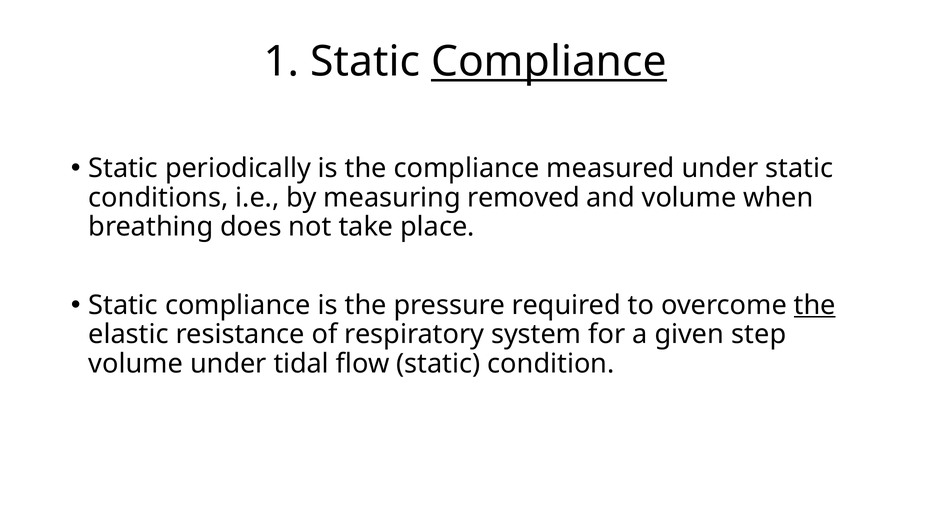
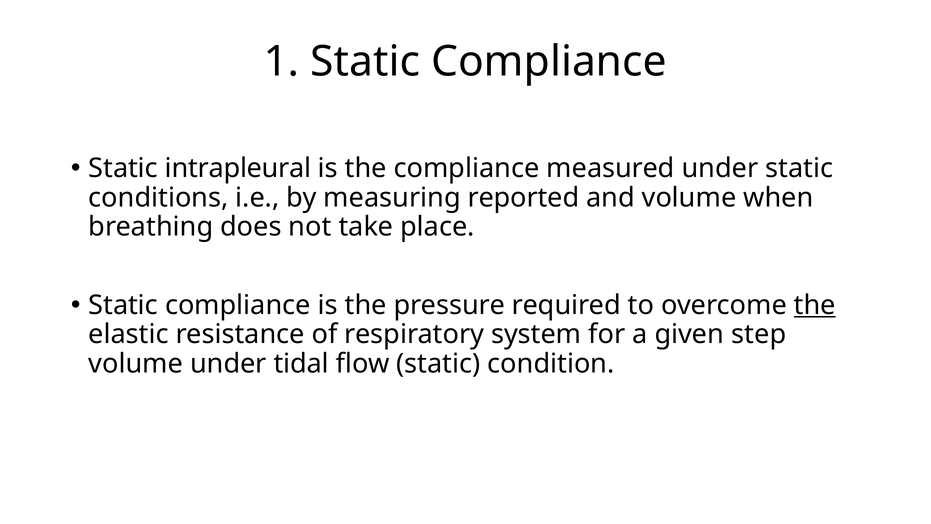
Compliance at (549, 62) underline: present -> none
periodically: periodically -> intrapleural
removed: removed -> reported
